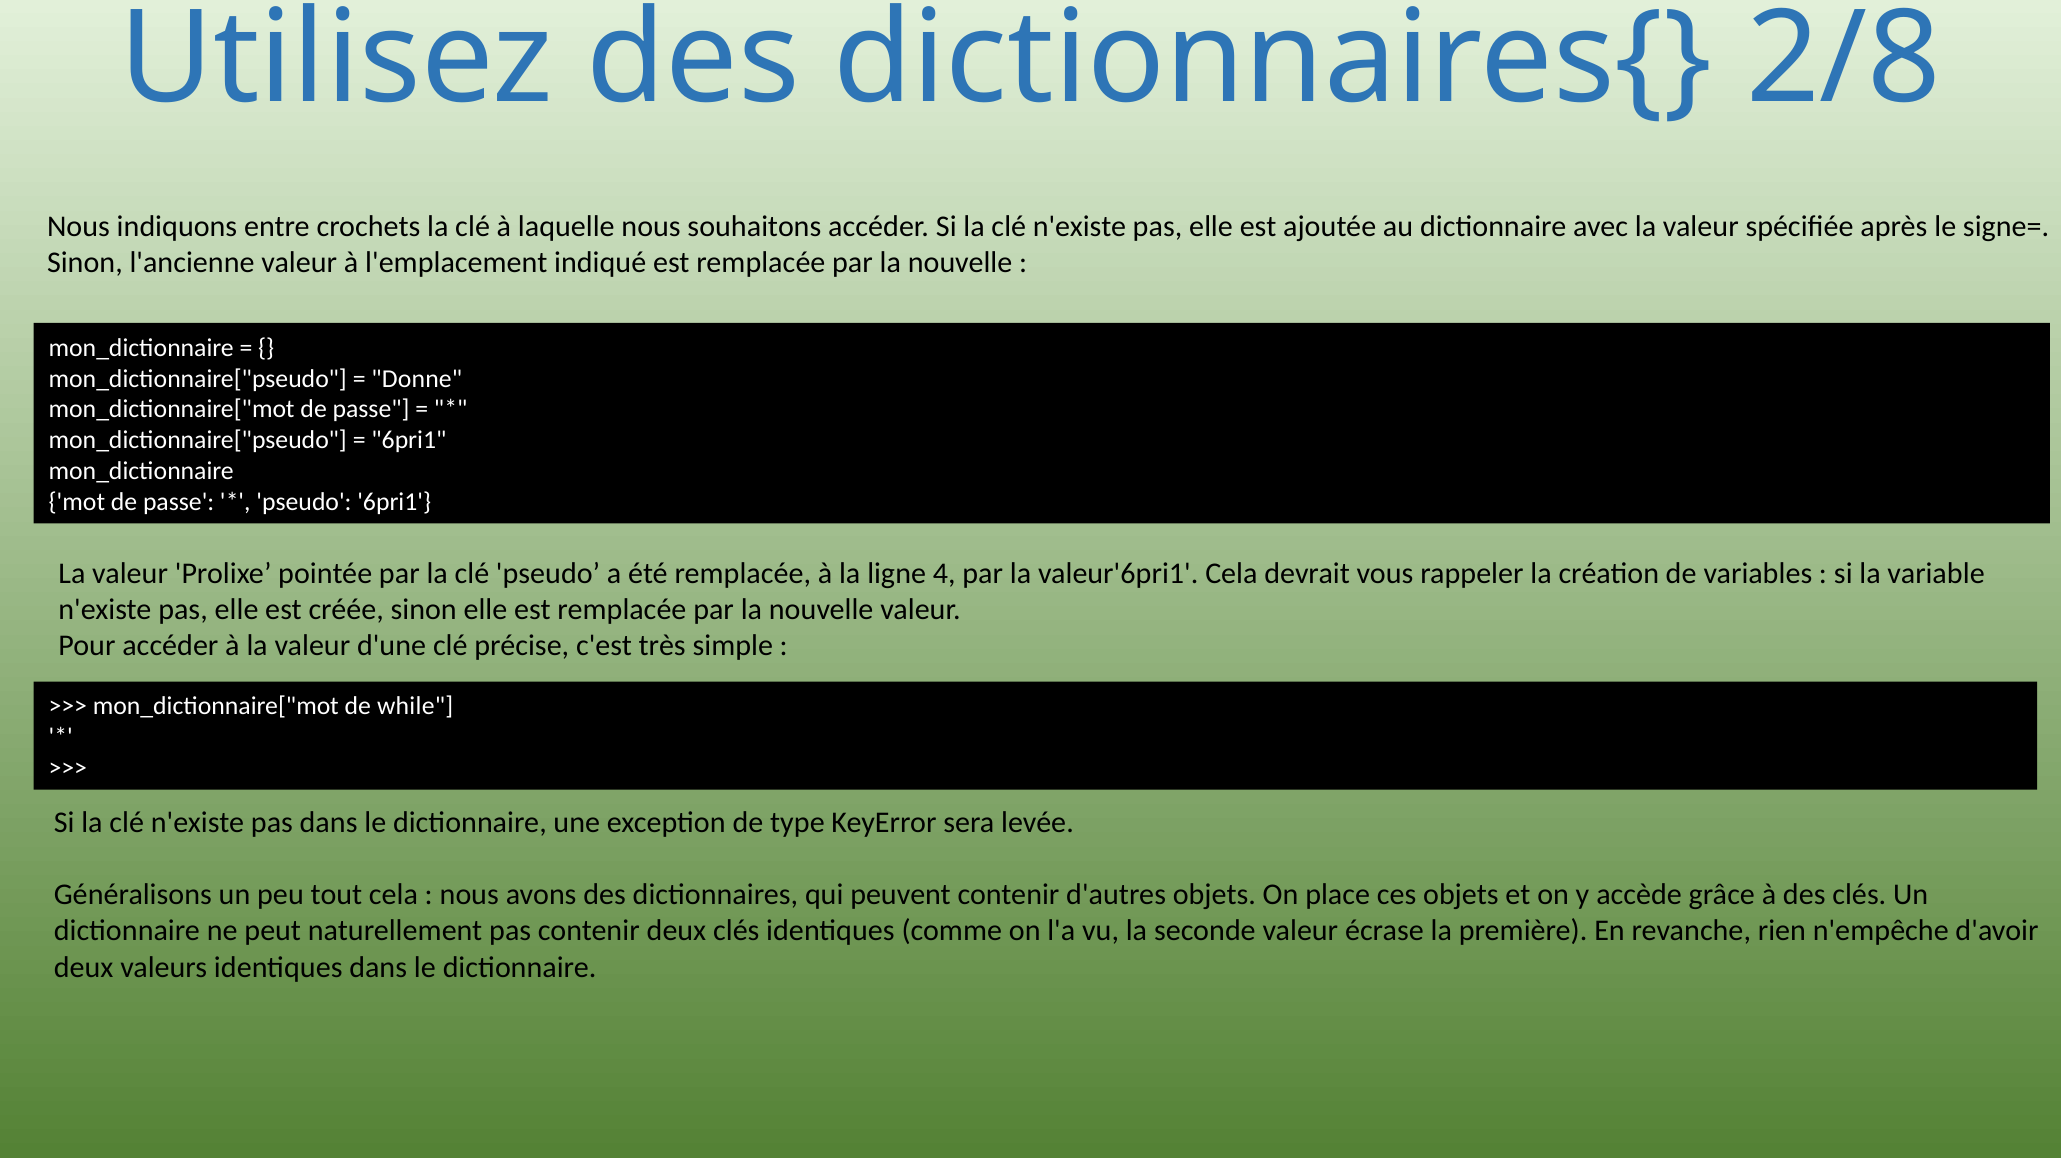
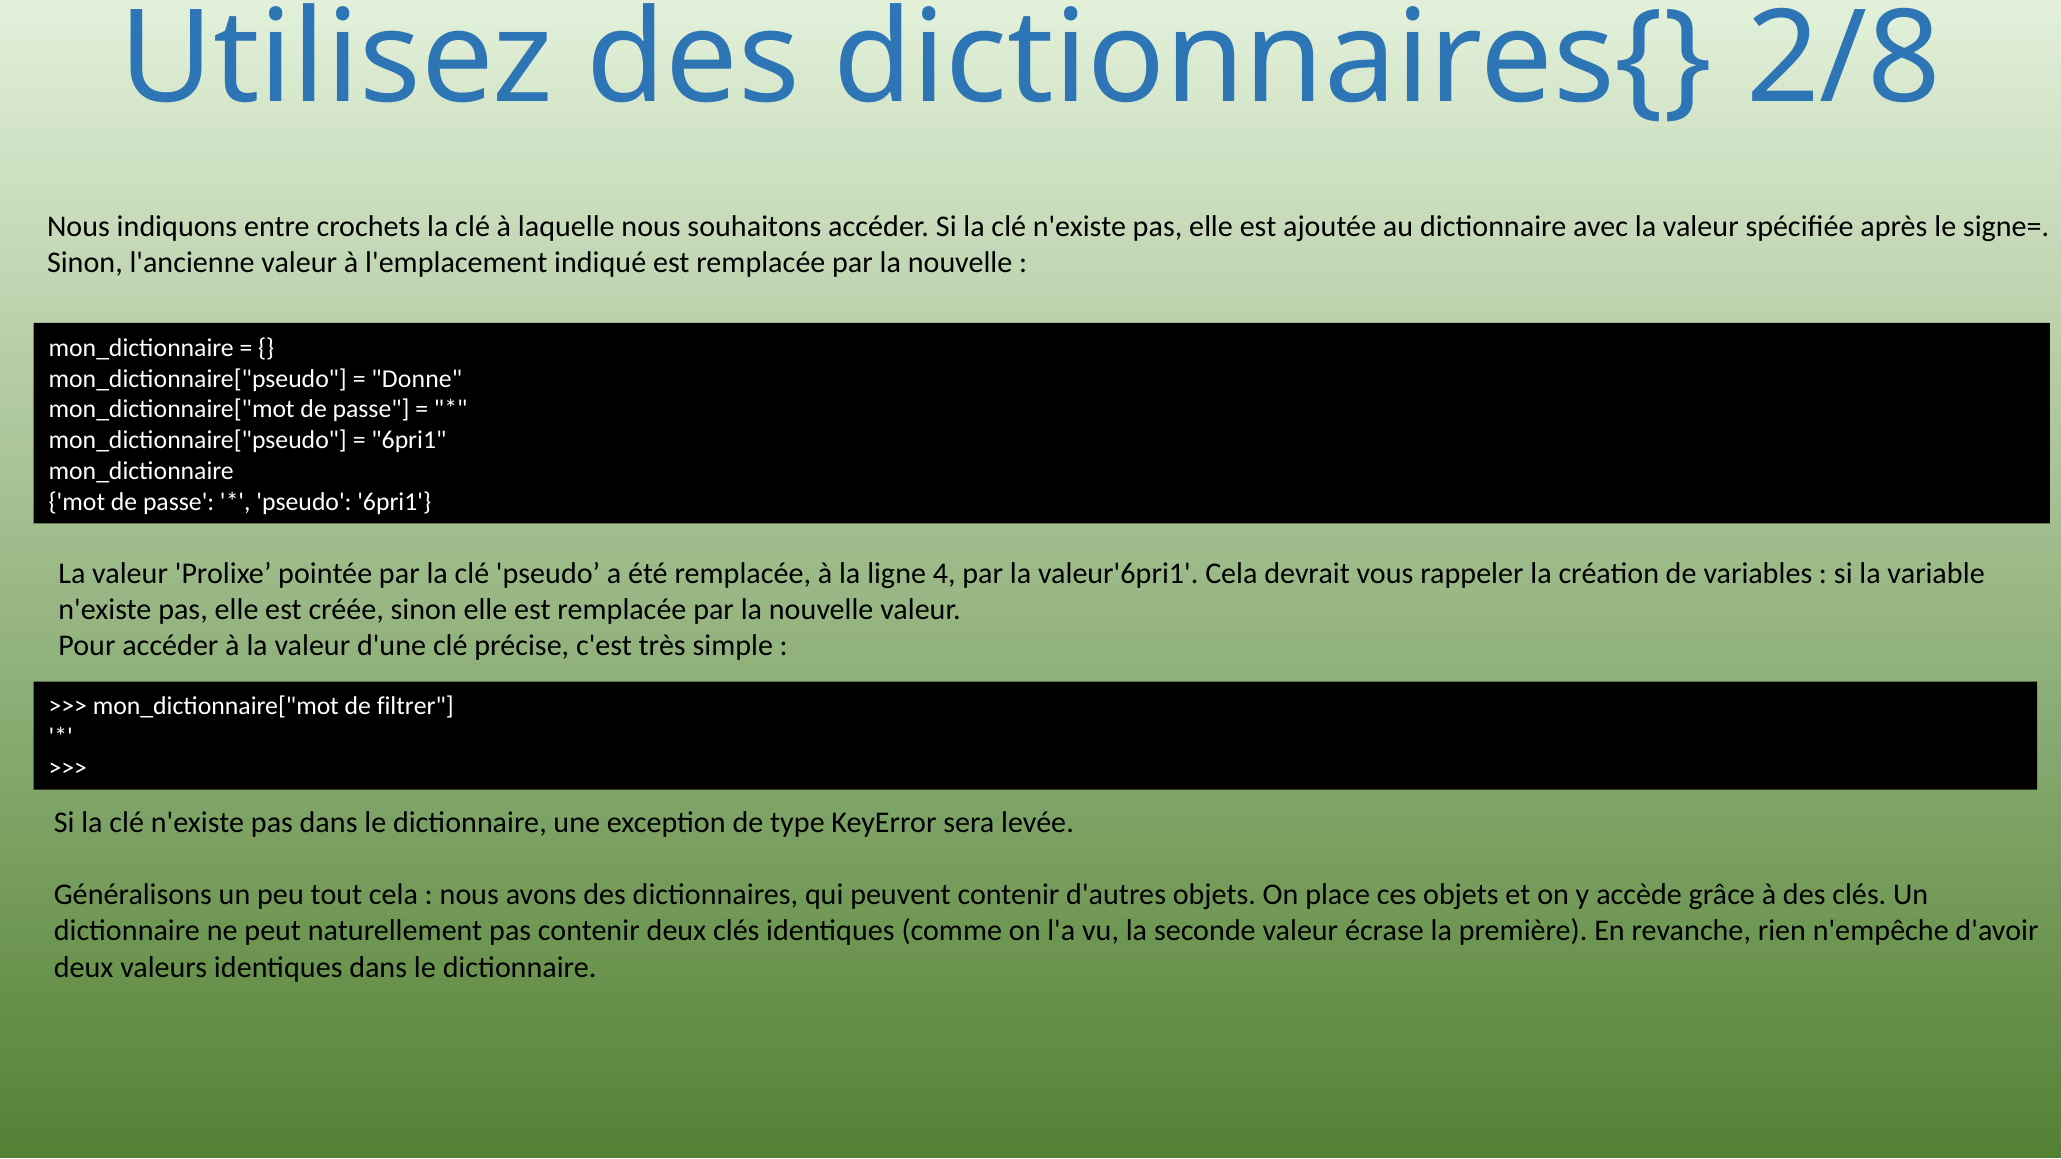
while: while -> filtrer
